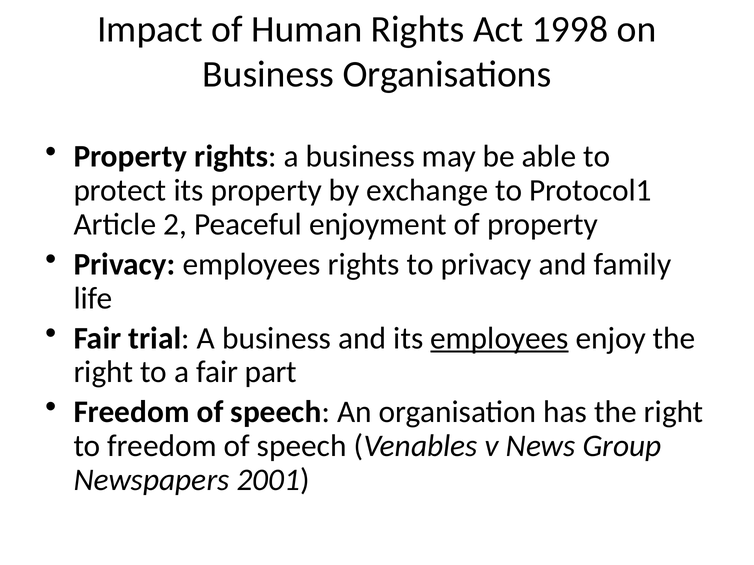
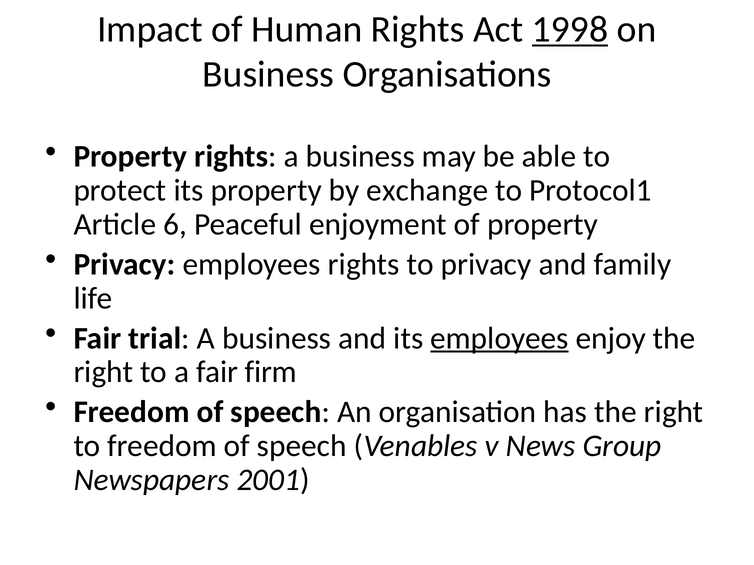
1998 underline: none -> present
2: 2 -> 6
part: part -> firm
